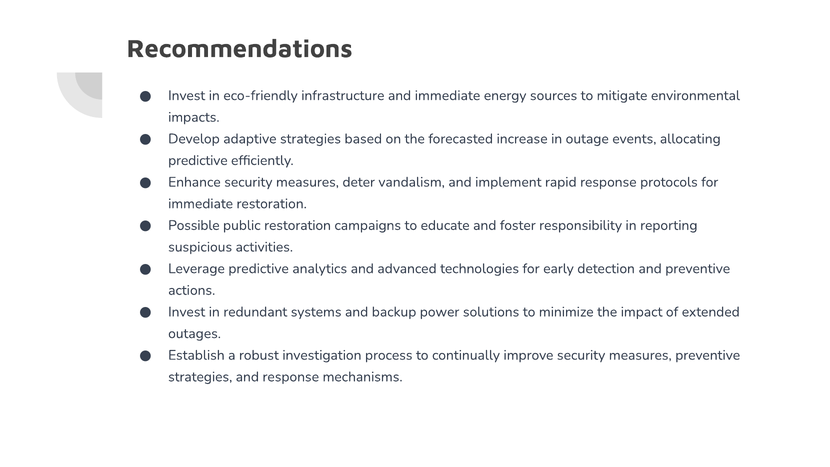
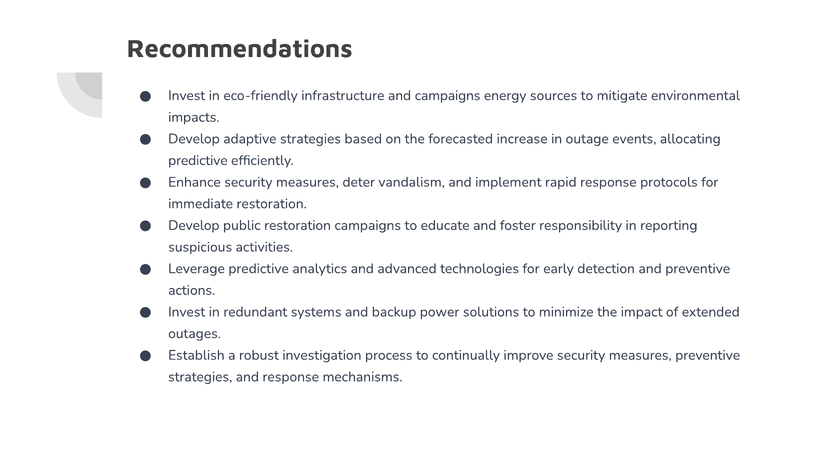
and immediate: immediate -> campaigns
Possible at (194, 225): Possible -> Develop
